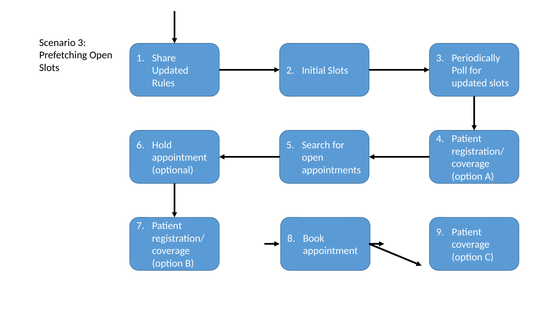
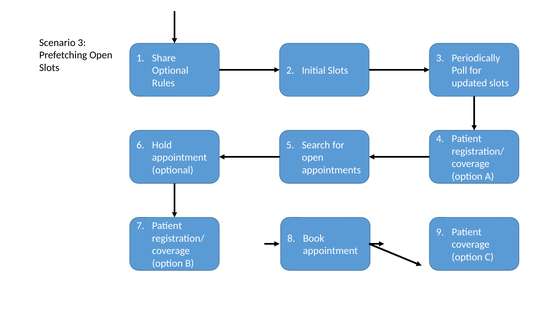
Updated at (170, 71): Updated -> Optional
